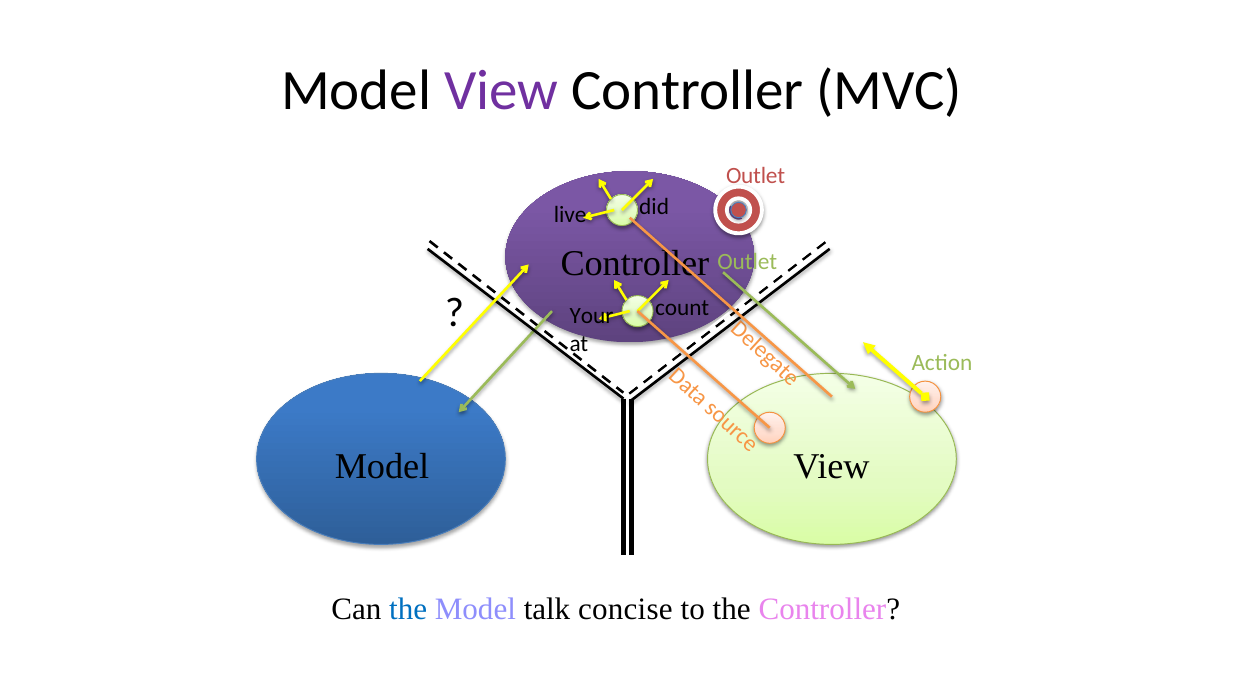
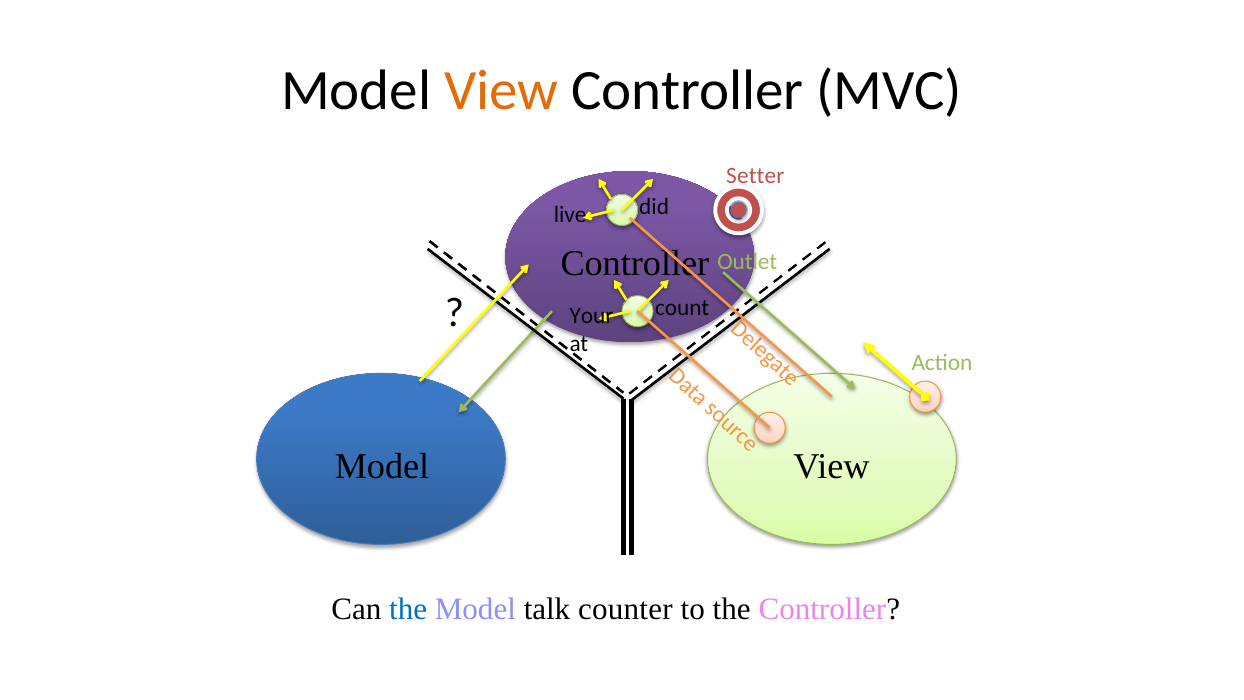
View at (501, 90) colour: purple -> orange
Outlet at (756, 176): Outlet -> Setter
concise: concise -> counter
